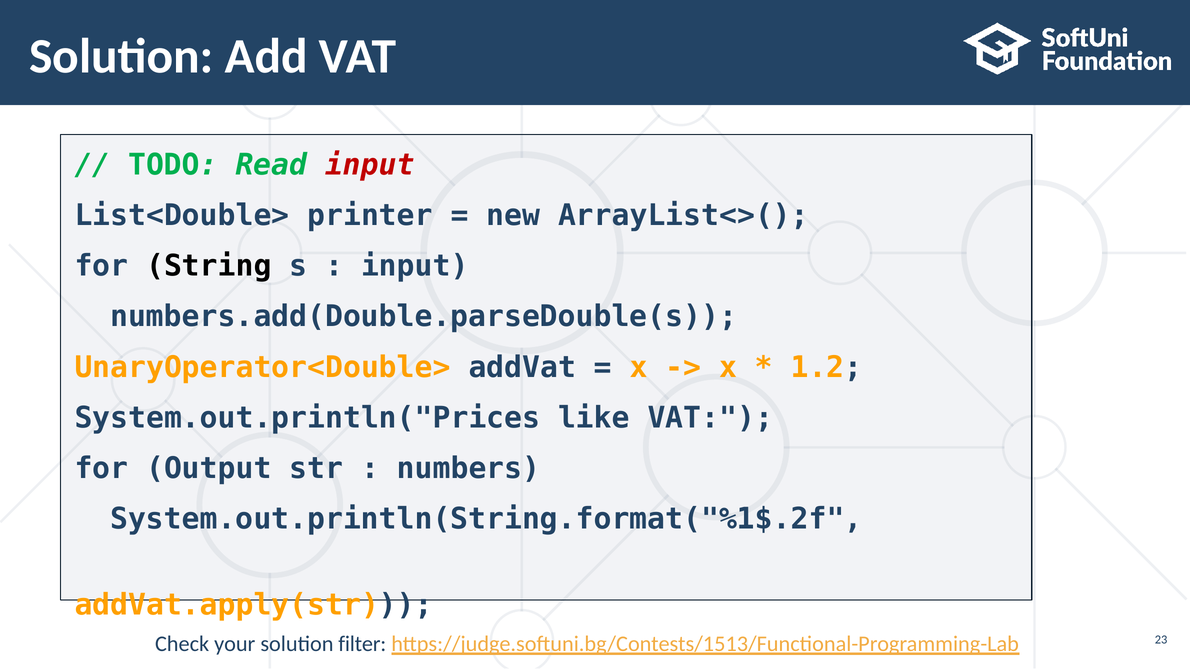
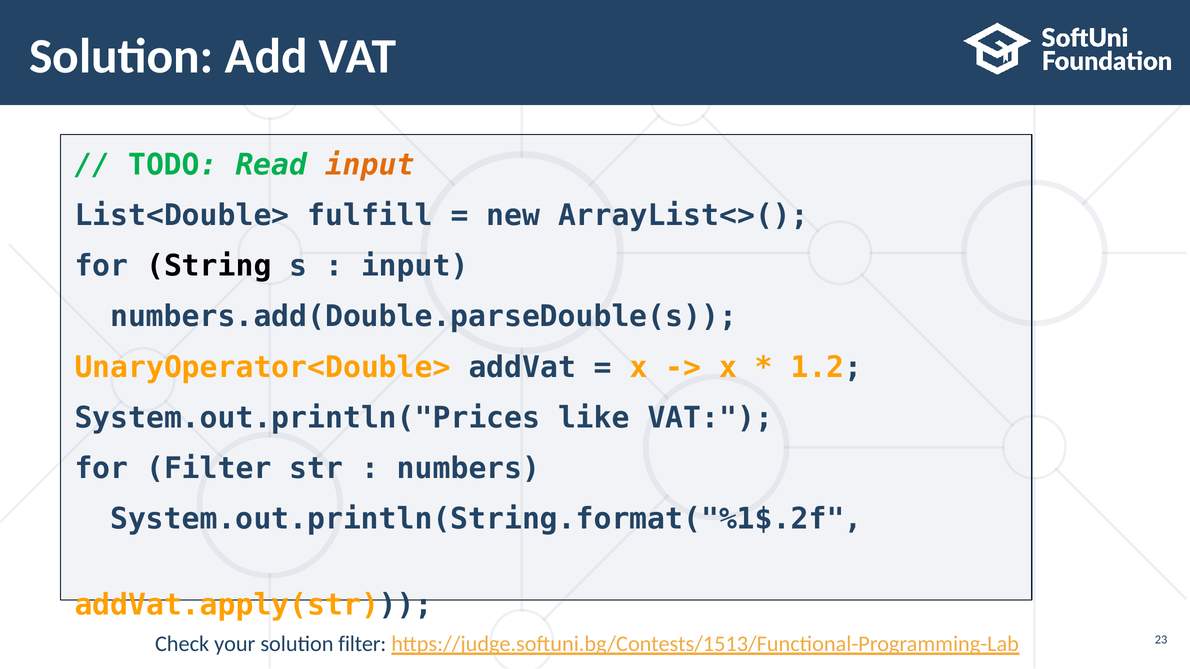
input at (370, 165) colour: red -> orange
printer: printer -> fulfill
for Output: Output -> Filter
